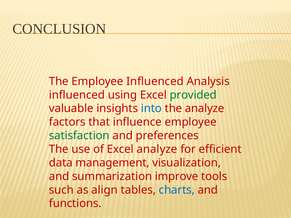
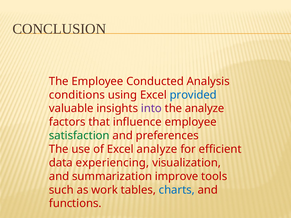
Employee Influenced: Influenced -> Conducted
influenced at (77, 95): influenced -> conditions
provided colour: green -> blue
into colour: blue -> purple
management: management -> experiencing
align: align -> work
